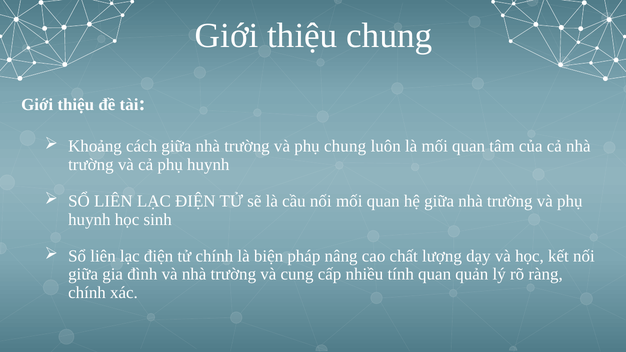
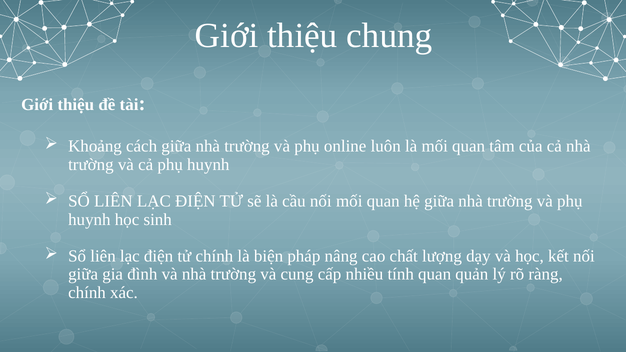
phụ chung: chung -> online
